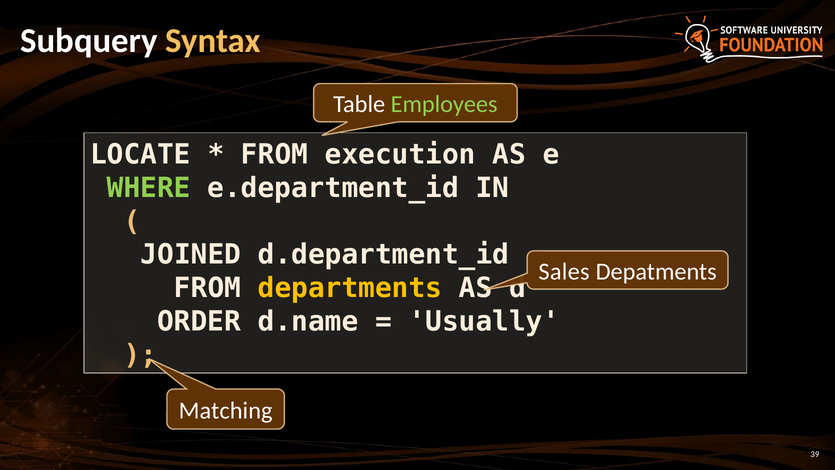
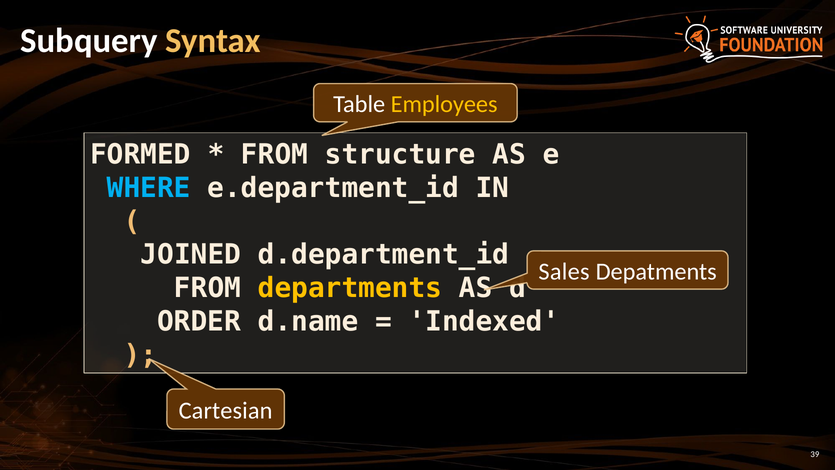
Employees colour: light green -> yellow
LOCATE: LOCATE -> FORMED
execution: execution -> structure
WHERE colour: light green -> light blue
Usually: Usually -> Indexed
Matching: Matching -> Cartesian
